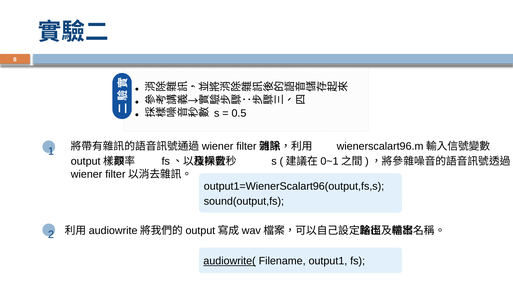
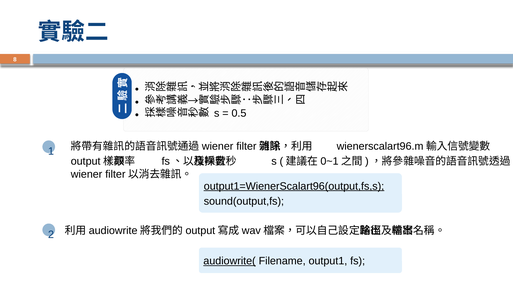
output1=WienerScalart96(output,fs,s underline: none -> present
